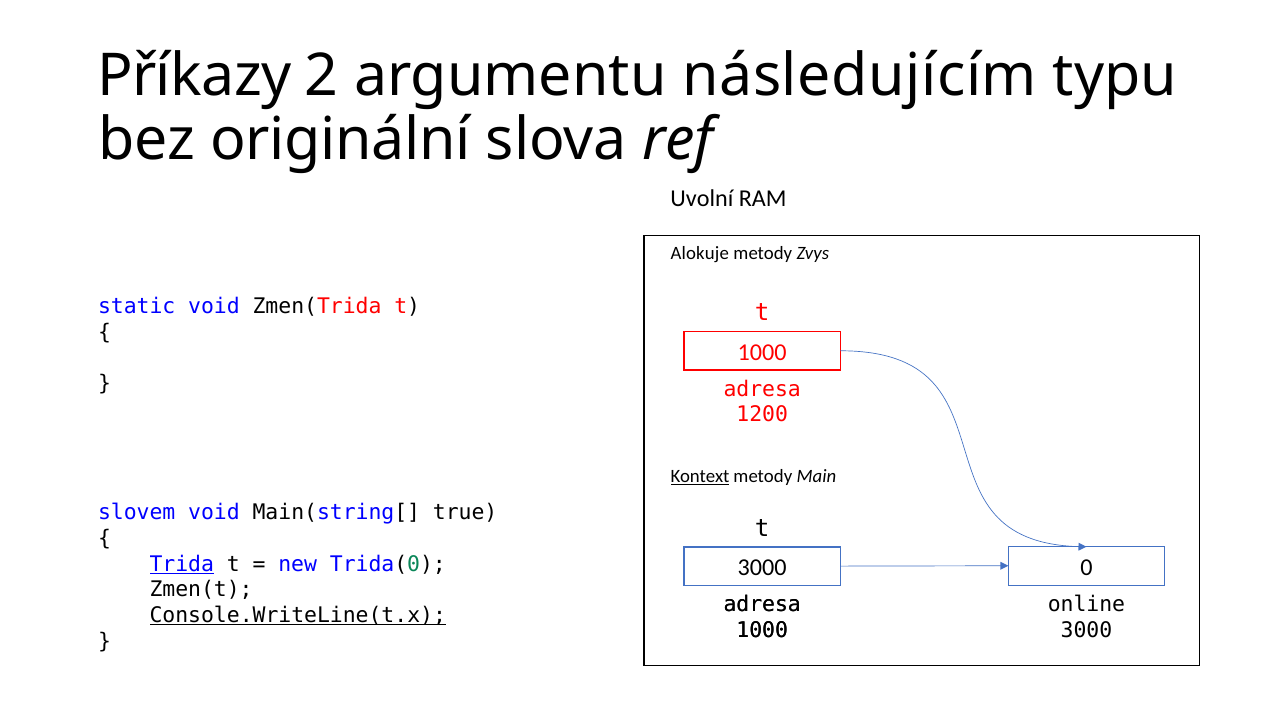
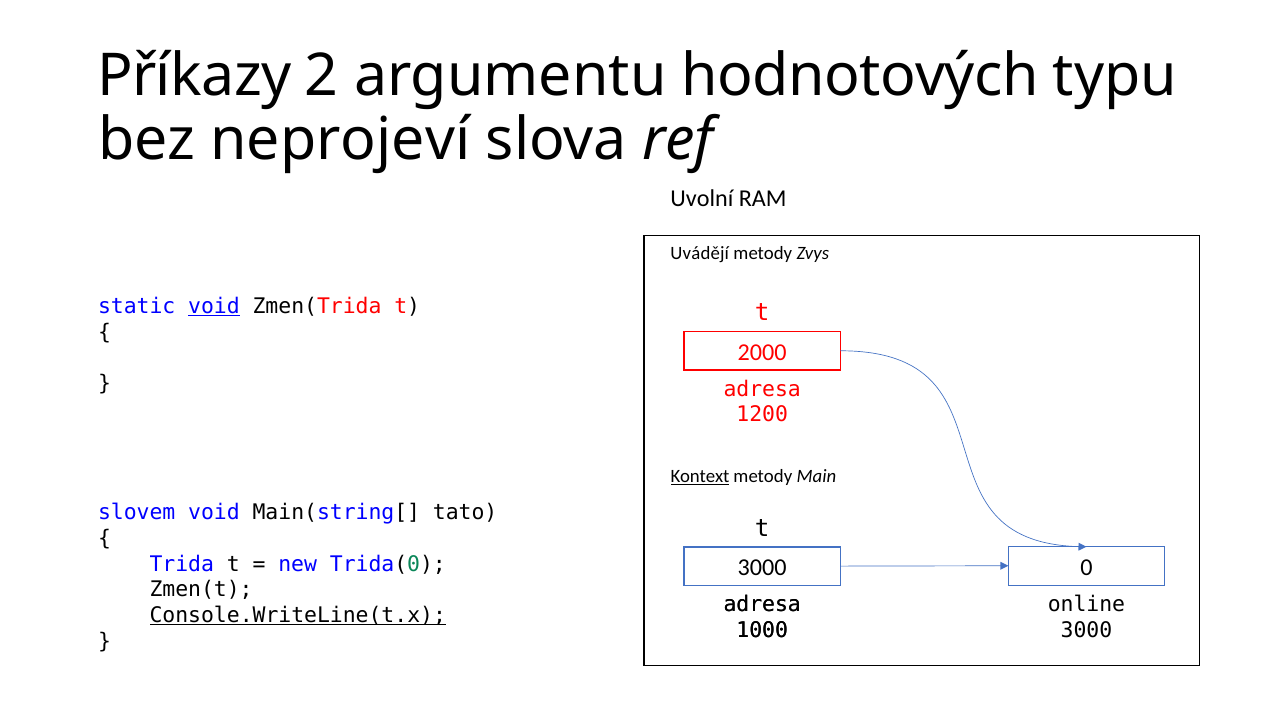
následujícím: následujícím -> hodnotových
originální: originální -> neprojeví
Alokuje: Alokuje -> Uvádějí
void at (214, 306) underline: none -> present
1000 at (762, 352): 1000 -> 2000
true: true -> tato
Trida underline: present -> none
